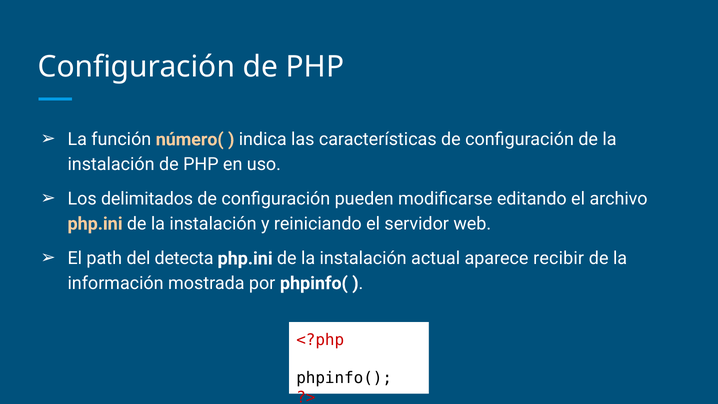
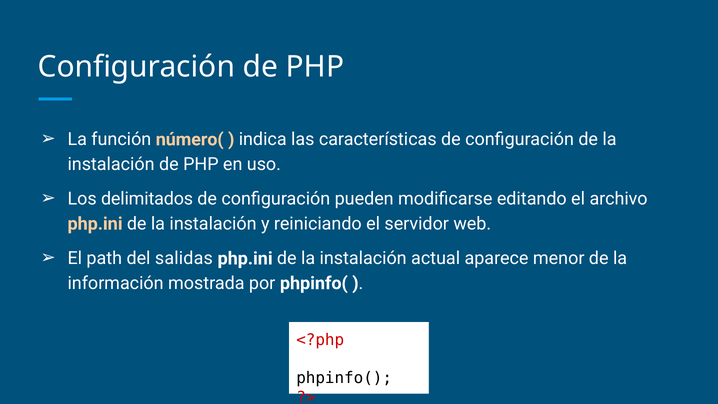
detecta: detecta -> salidas
recibir: recibir -> menor
